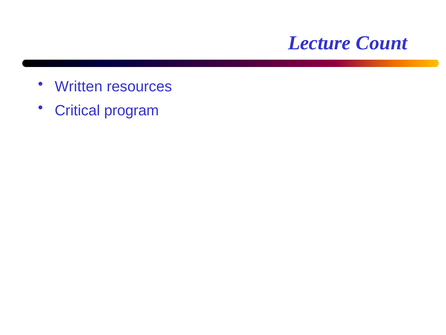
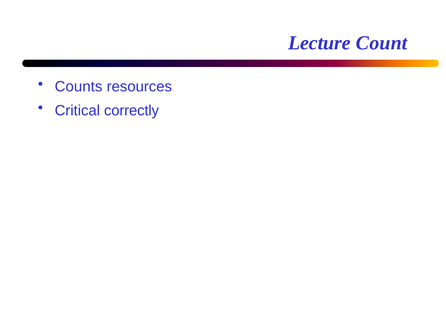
Written: Written -> Counts
program: program -> correctly
